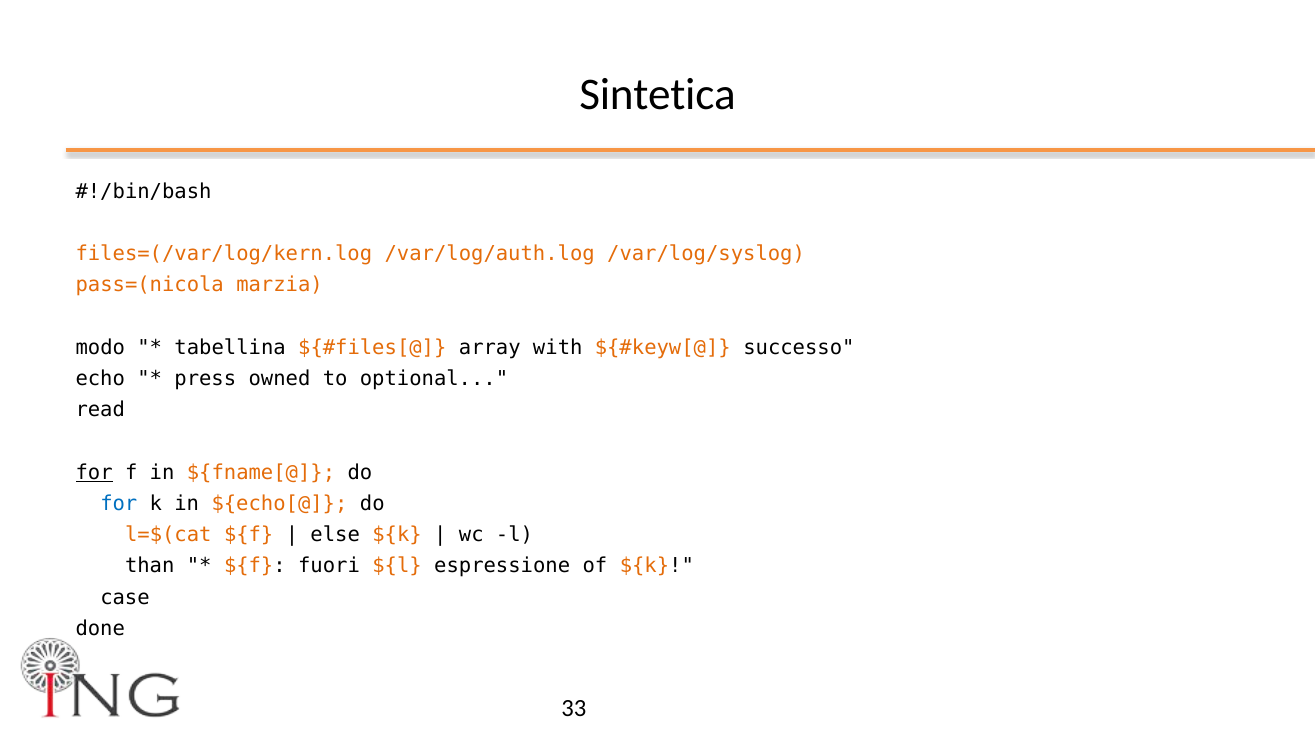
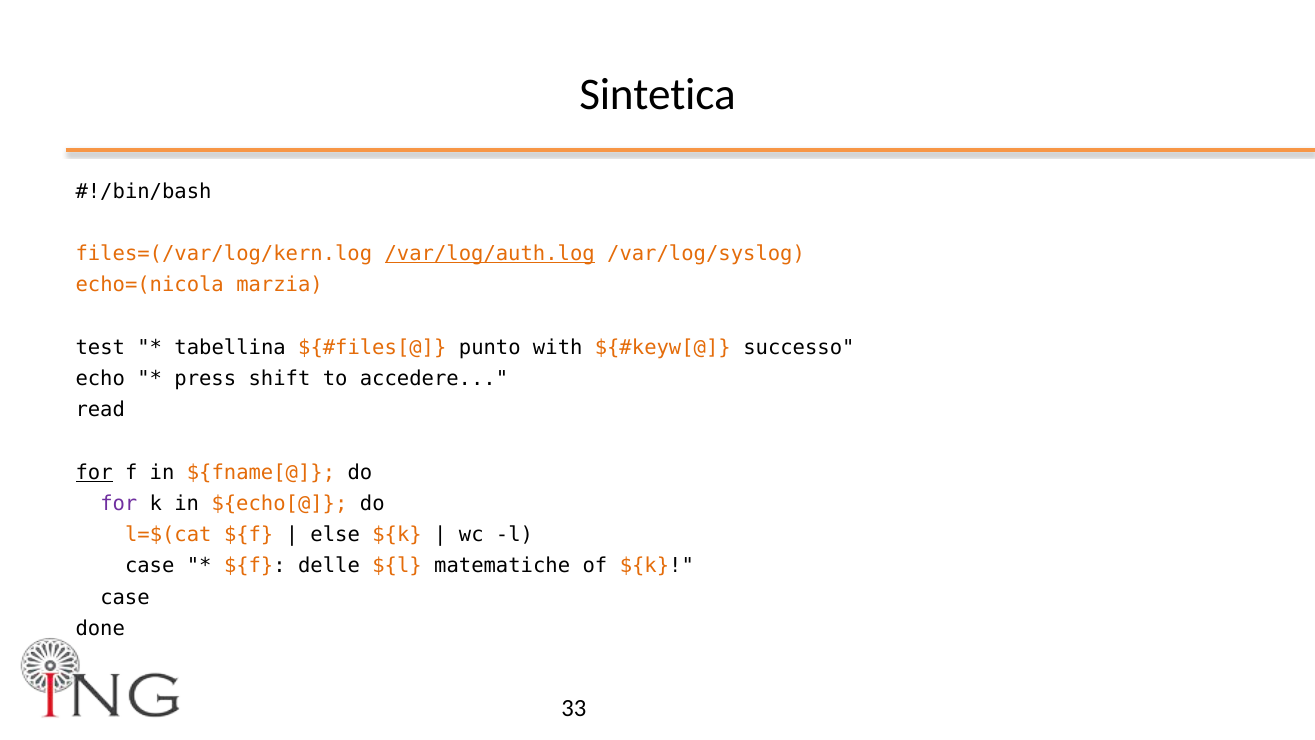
/var/log/auth.log underline: none -> present
pass=(nicola: pass=(nicola -> echo=(nicola
modo: modo -> test
array: array -> punto
owned: owned -> shift
optional: optional -> accedere
for at (119, 503) colour: blue -> purple
than at (150, 566): than -> case
fuori: fuori -> delle
espressione: espressione -> matematiche
